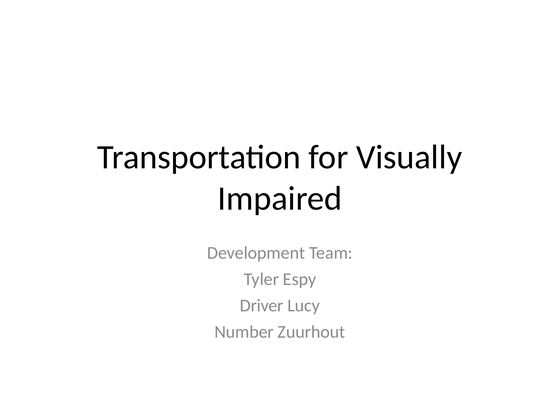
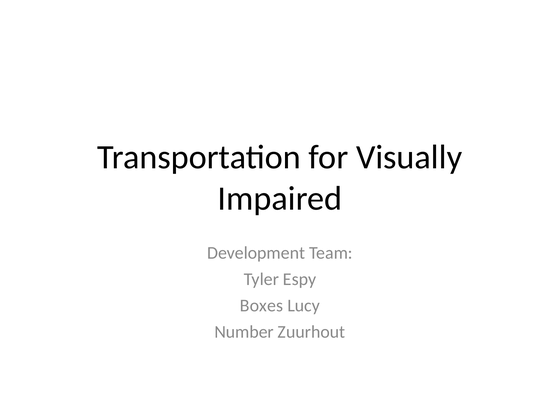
Driver: Driver -> Boxes
